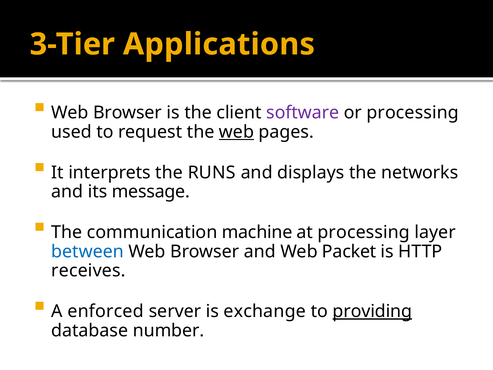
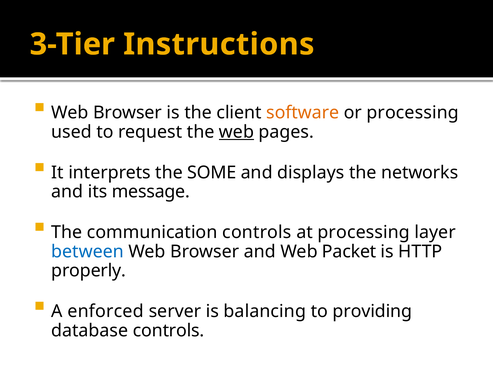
Applications: Applications -> Instructions
software colour: purple -> orange
RUNS: RUNS -> SOME
communication machine: machine -> controls
receives: receives -> properly
exchange: exchange -> balancing
providing underline: present -> none
database number: number -> controls
